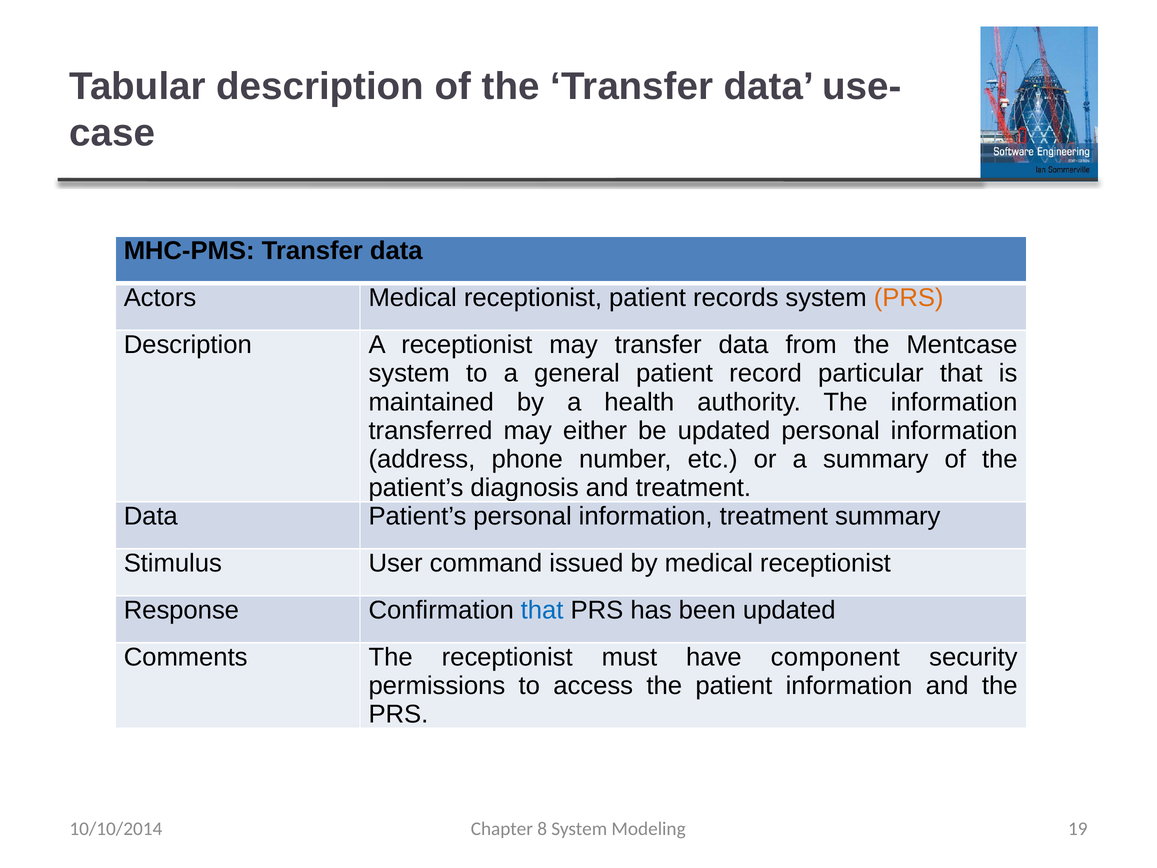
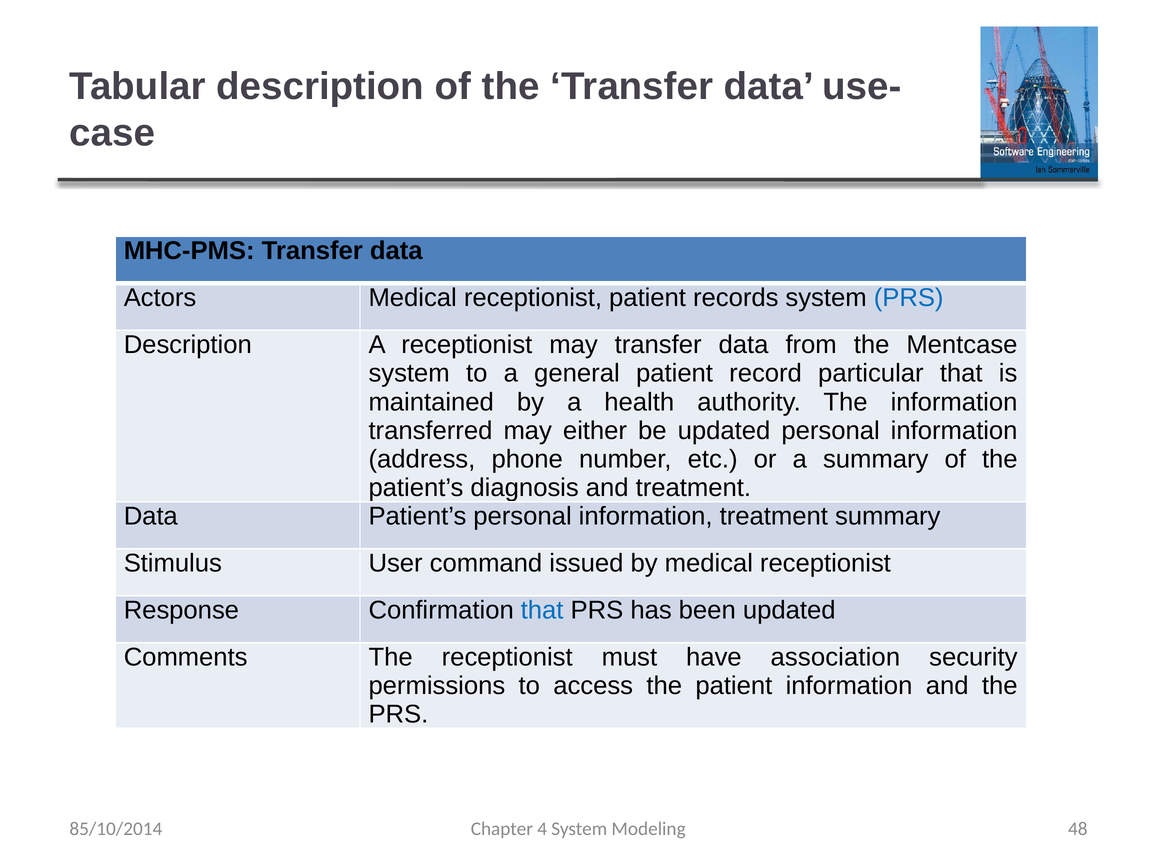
PRS at (909, 298) colour: orange -> blue
component: component -> association
10/10/2014: 10/10/2014 -> 85/10/2014
8: 8 -> 4
19: 19 -> 48
